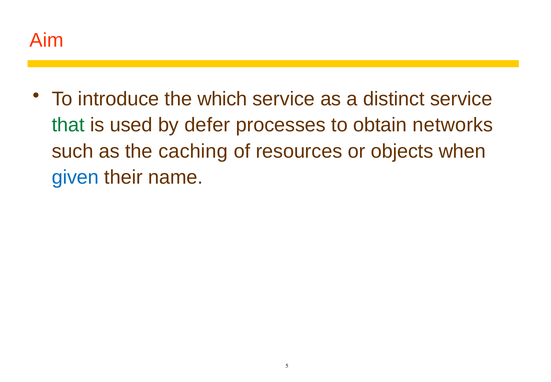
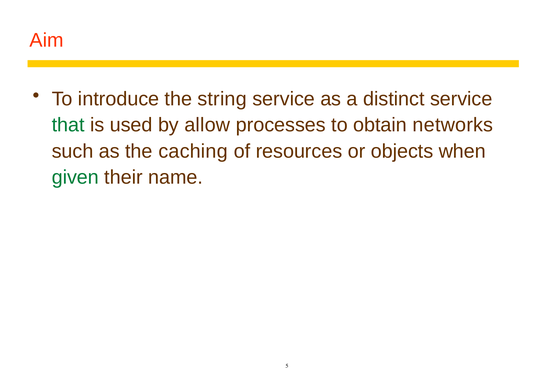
which: which -> string
defer: defer -> allow
given colour: blue -> green
